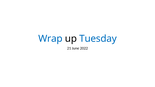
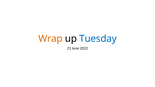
Wrap colour: blue -> orange
